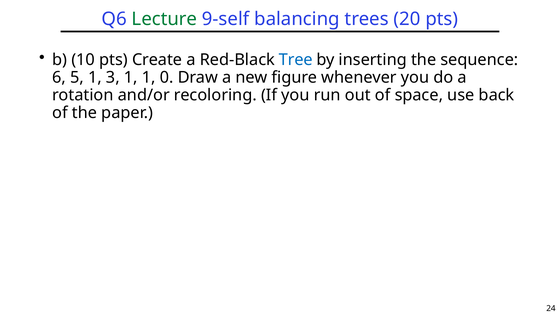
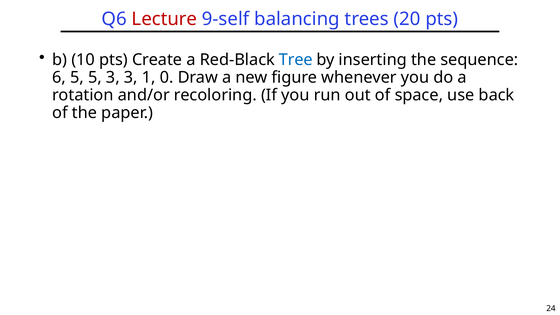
Lecture colour: green -> red
5 1: 1 -> 5
3 1: 1 -> 3
